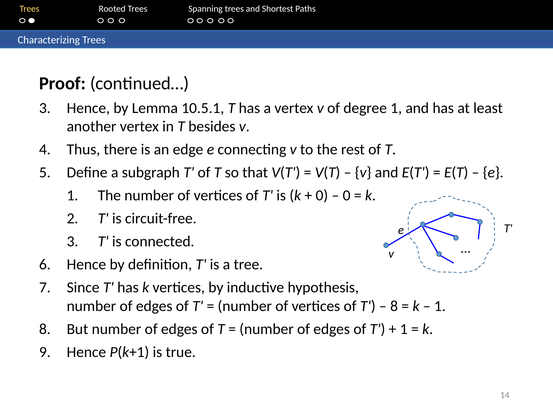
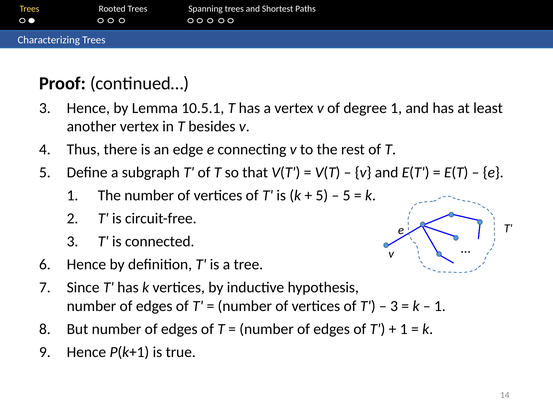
0 at (322, 196): 0 -> 5
0 at (347, 196): 0 -> 5
8 at (394, 307): 8 -> 3
